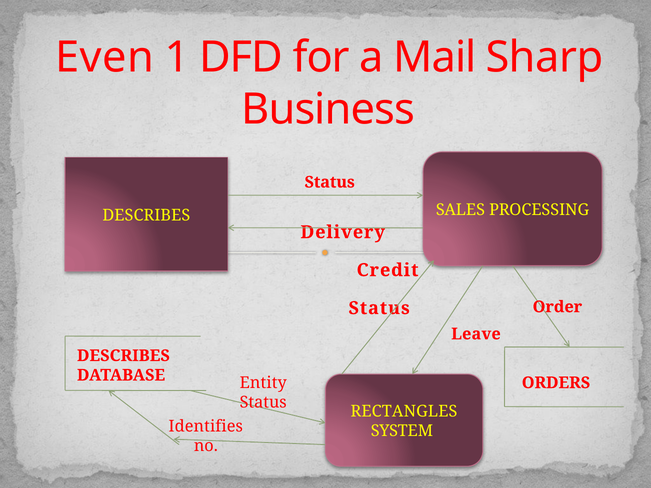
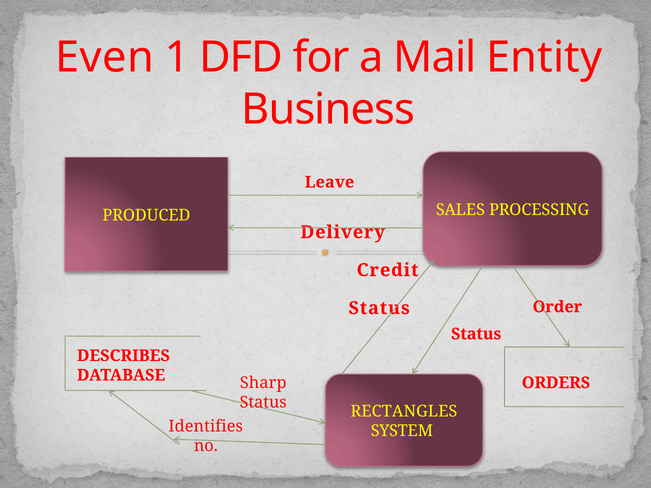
Sharp: Sharp -> Entity
Status at (330, 182): Status -> Leave
DESCRIBES at (146, 215): DESCRIBES -> PRODUCED
Leave at (476, 334): Leave -> Status
Entity: Entity -> Sharp
